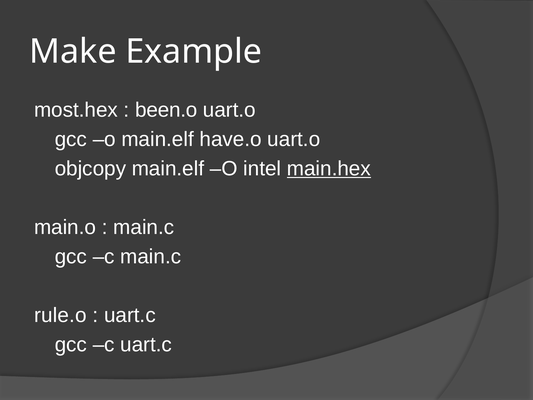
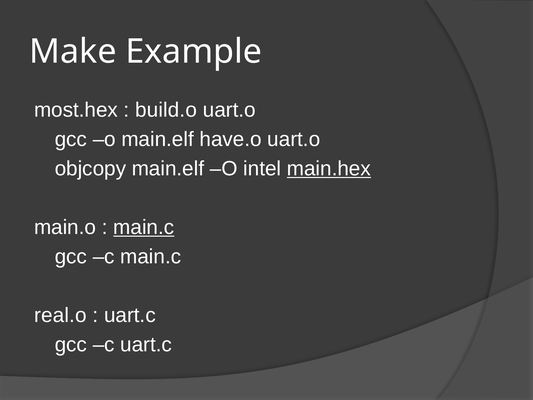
been.o: been.o -> build.o
main.c at (144, 227) underline: none -> present
rule.o: rule.o -> real.o
